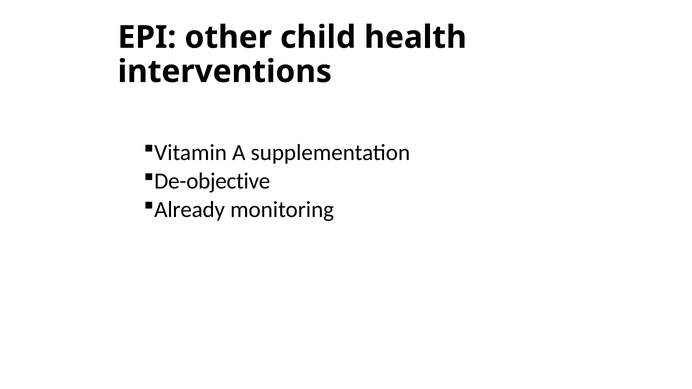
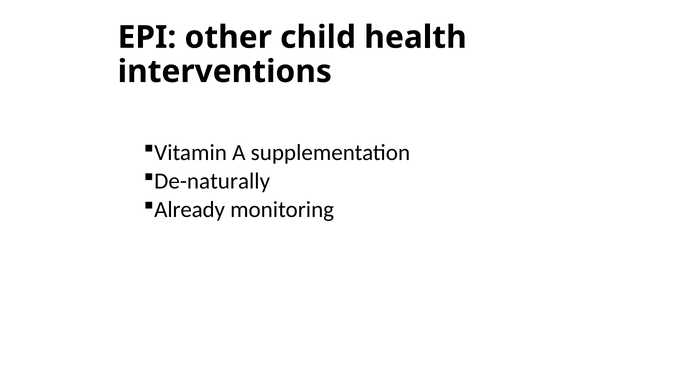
De-objective: De-objective -> De-naturally
